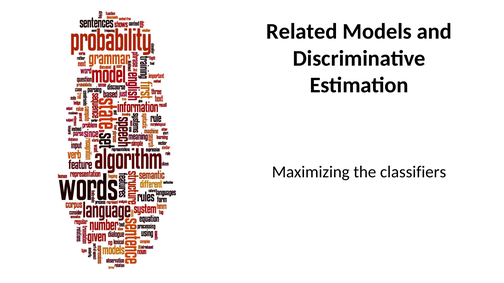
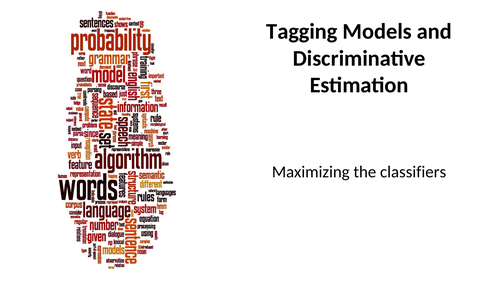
Related: Related -> Tagging
